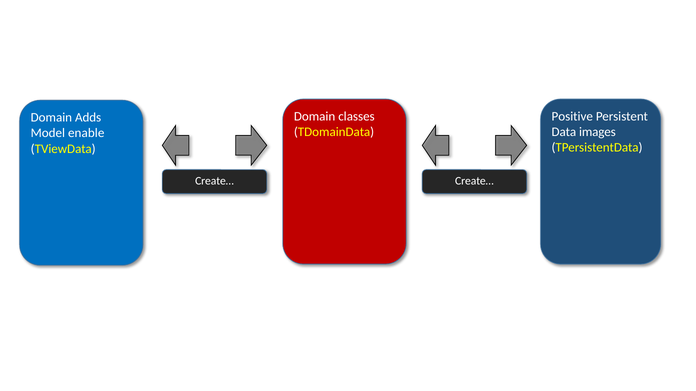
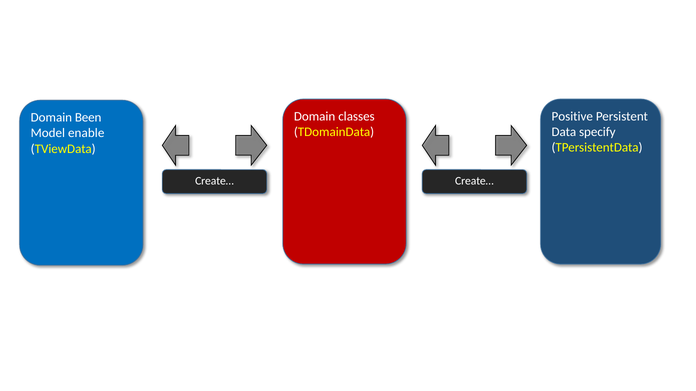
Adds: Adds -> Been
images: images -> specify
